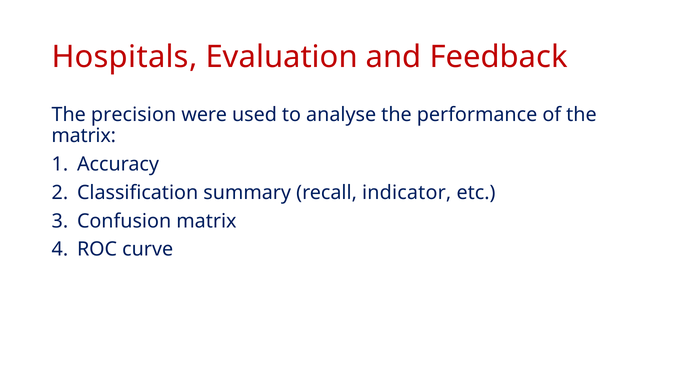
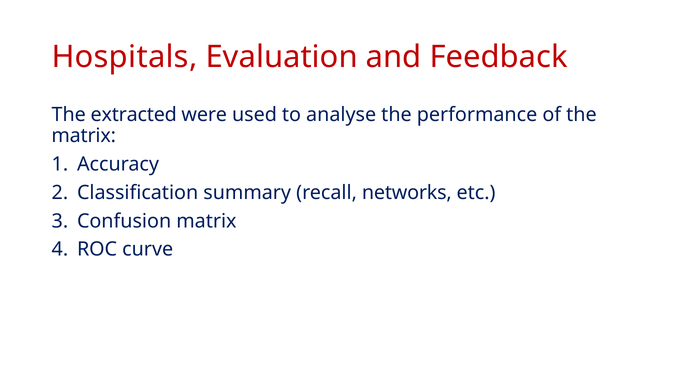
precision: precision -> extracted
indicator: indicator -> networks
